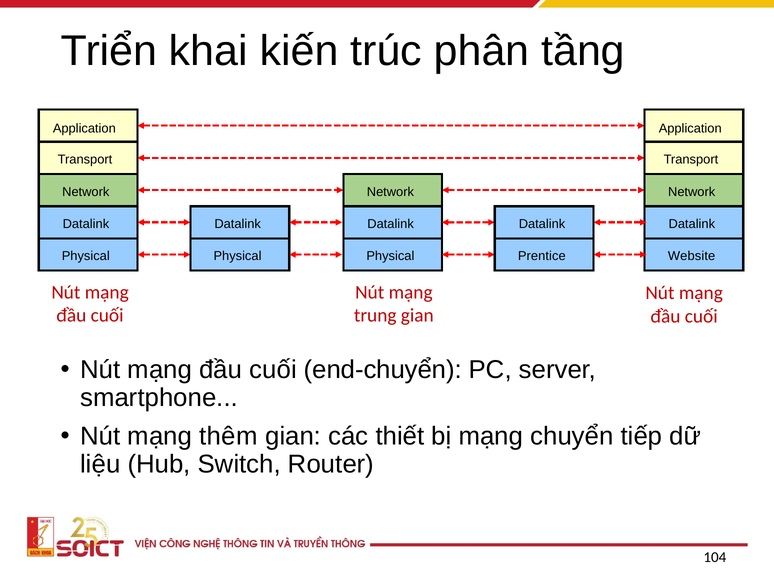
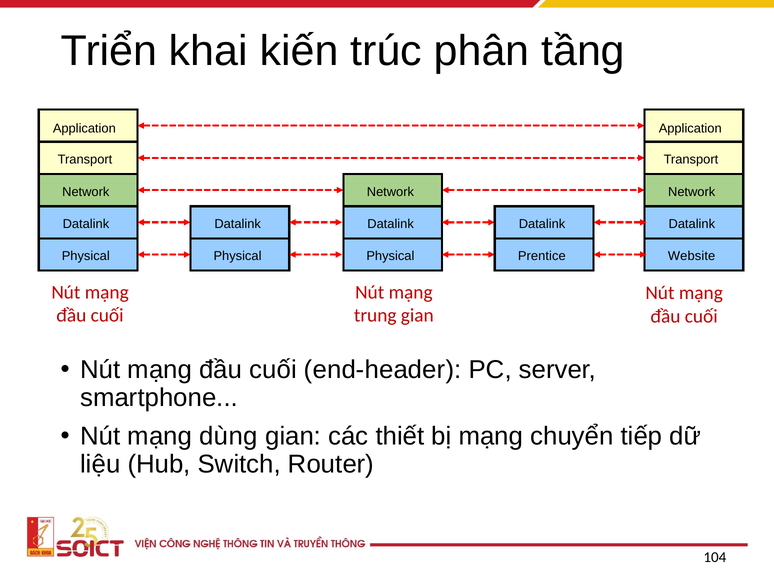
end-chuyển: end-chuyển -> end-header
thêm: thêm -> dùng
